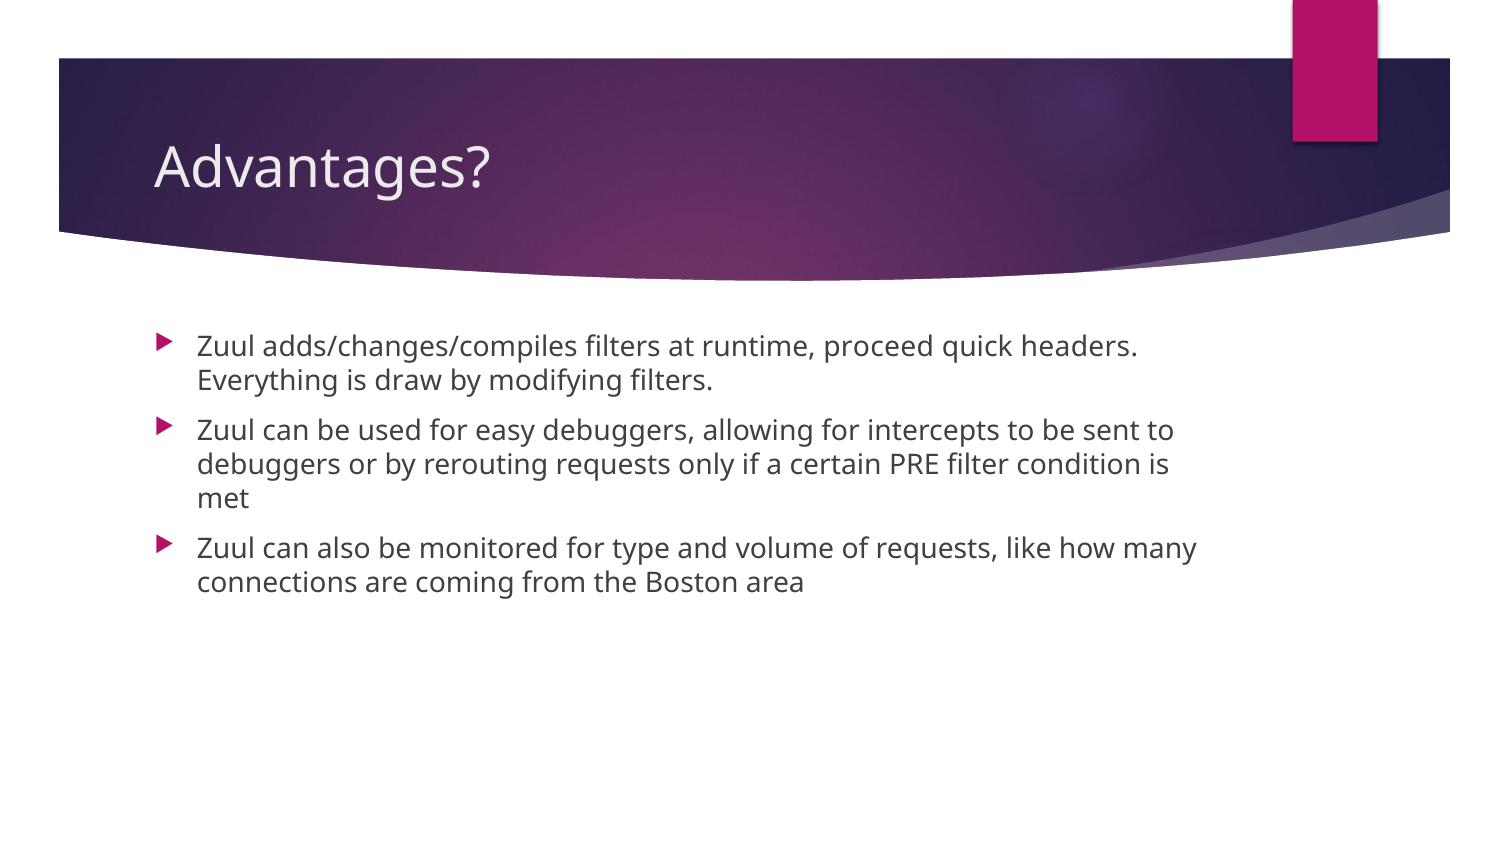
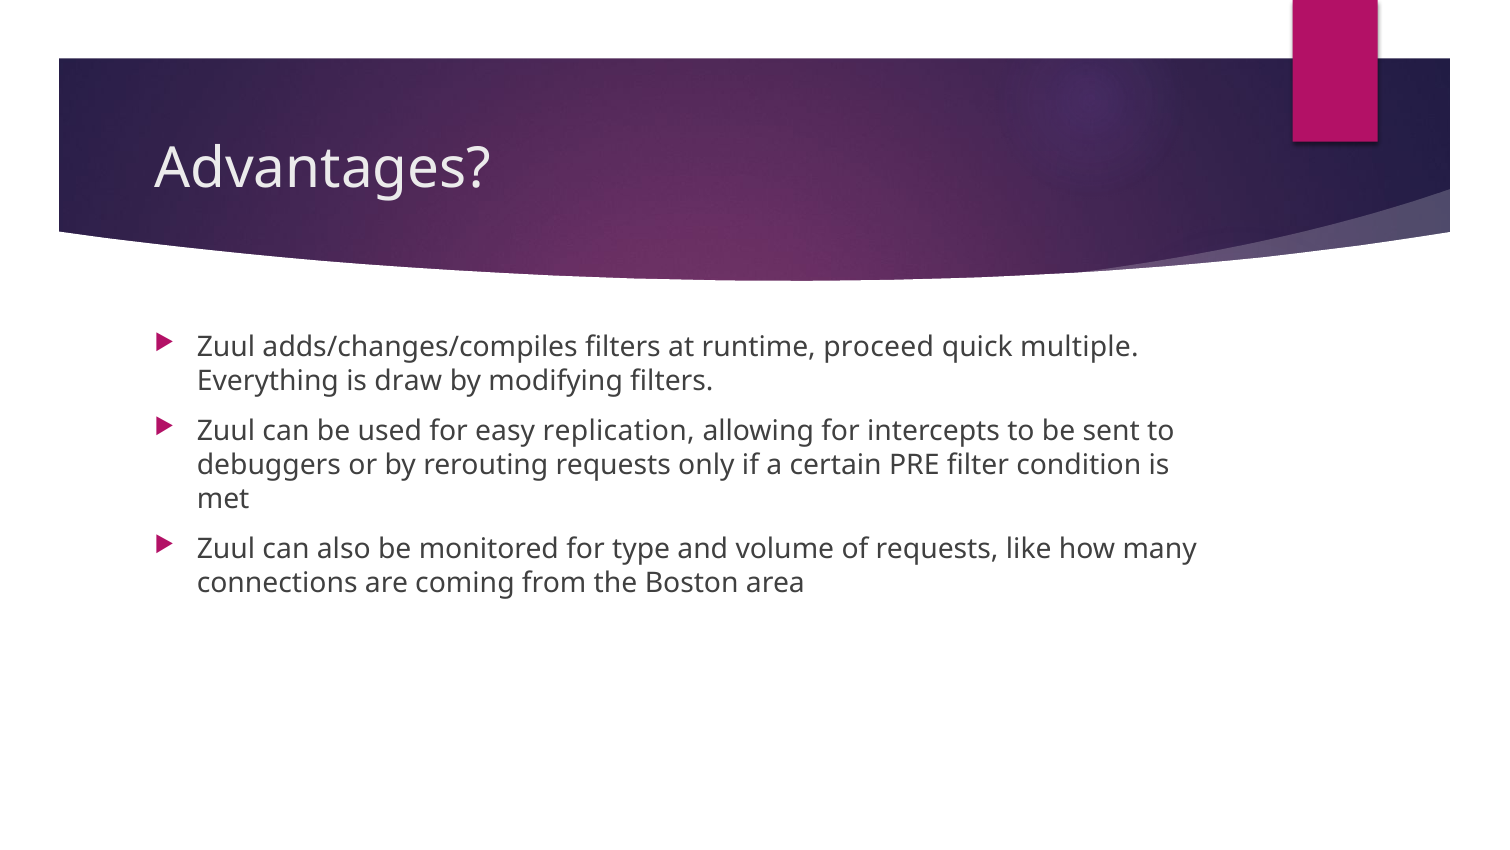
headers: headers -> multiple
easy debuggers: debuggers -> replication
